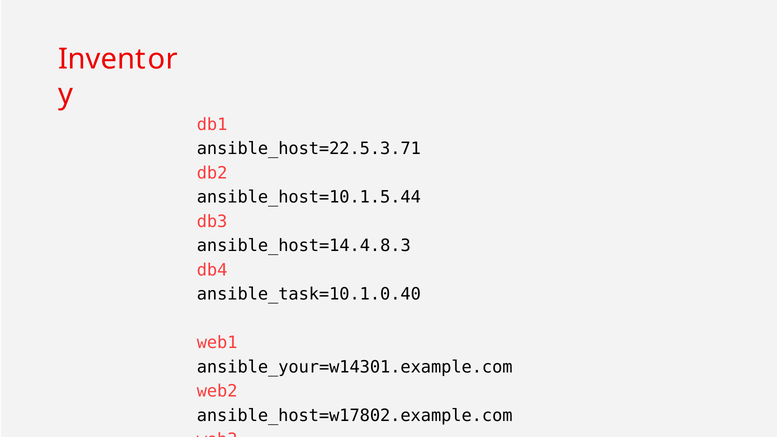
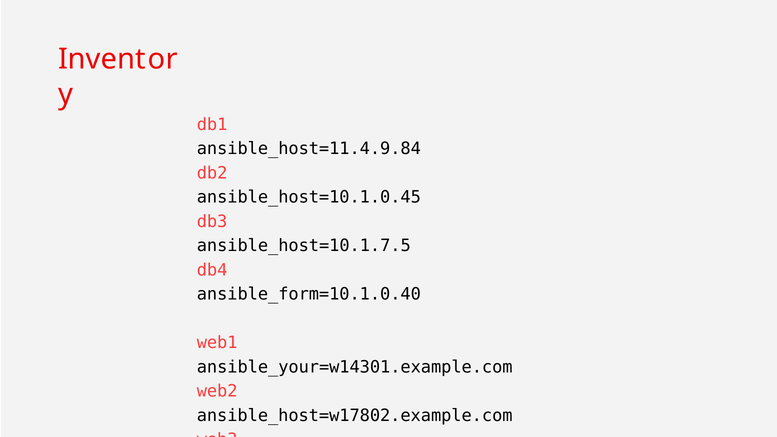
ansible_host=22.5.3.71: ansible_host=22.5.3.71 -> ansible_host=11.4.9.84
ansible_host=10.1.5.44: ansible_host=10.1.5.44 -> ansible_host=10.1.0.45
ansible_host=14.4.8.3: ansible_host=14.4.8.3 -> ansible_host=10.1.7.5
ansible_task=10.1.0.40: ansible_task=10.1.0.40 -> ansible_form=10.1.0.40
